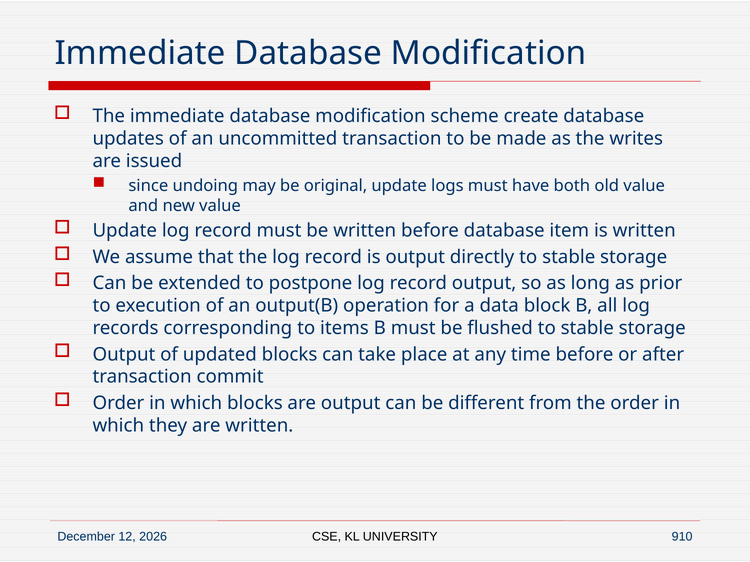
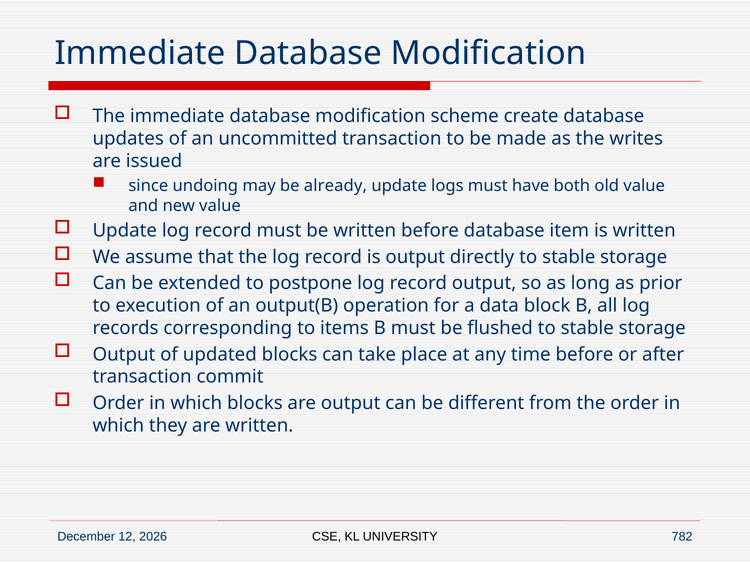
original: original -> already
910: 910 -> 782
